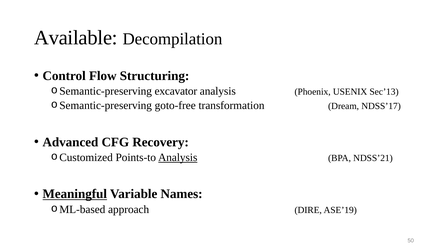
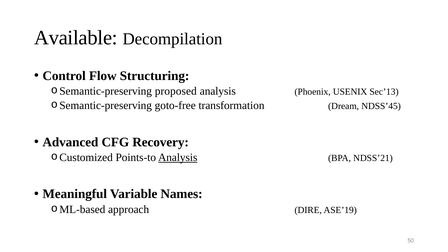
excavator: excavator -> proposed
NDSS’17: NDSS’17 -> NDSS’45
Meaningful underline: present -> none
